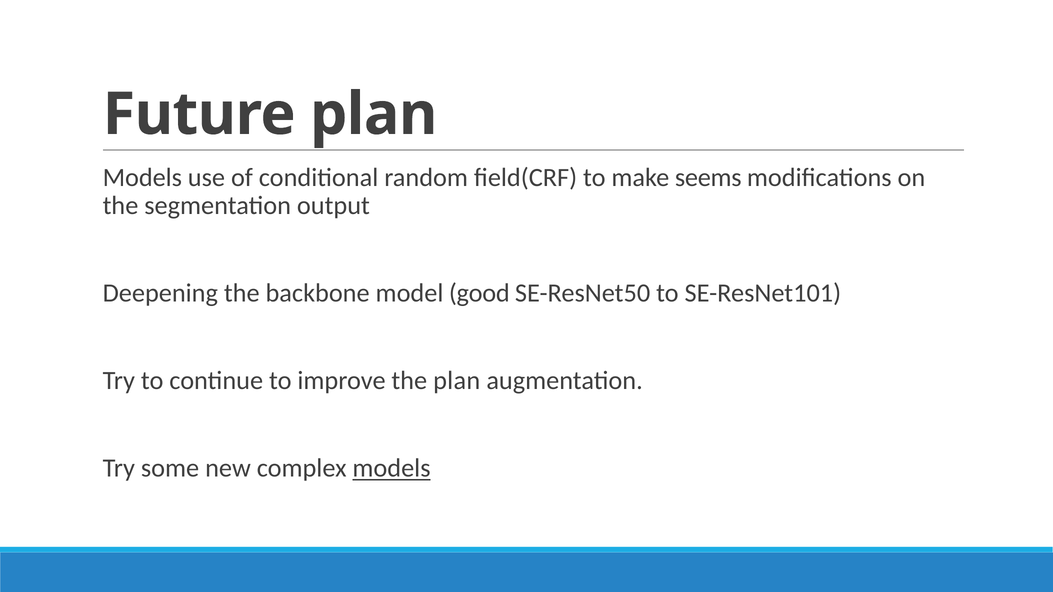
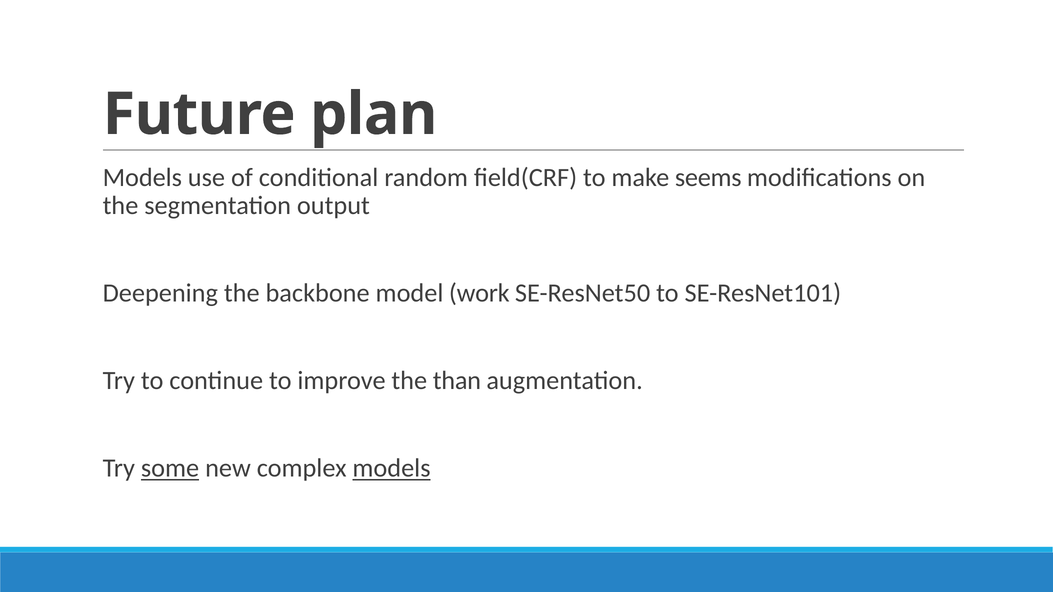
good: good -> work
the plan: plan -> than
some underline: none -> present
